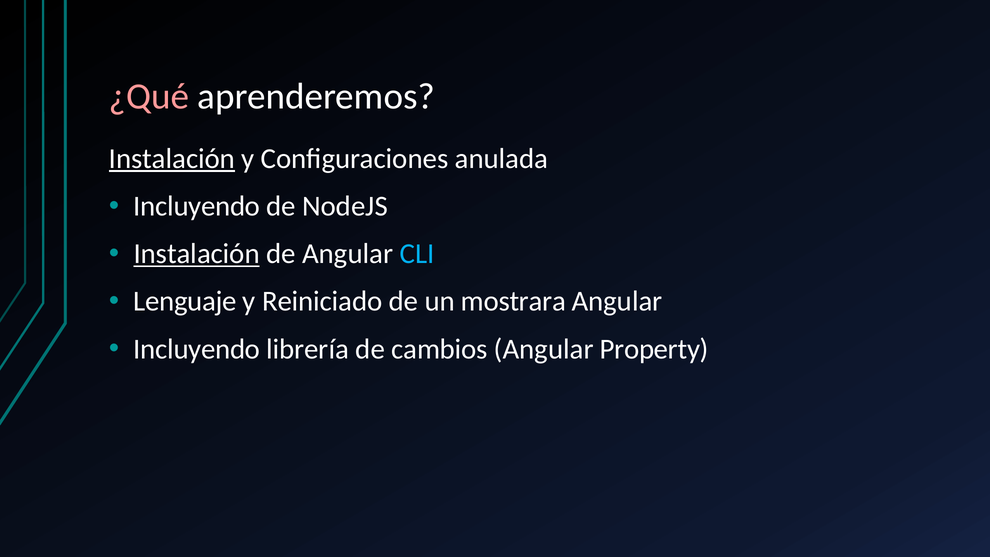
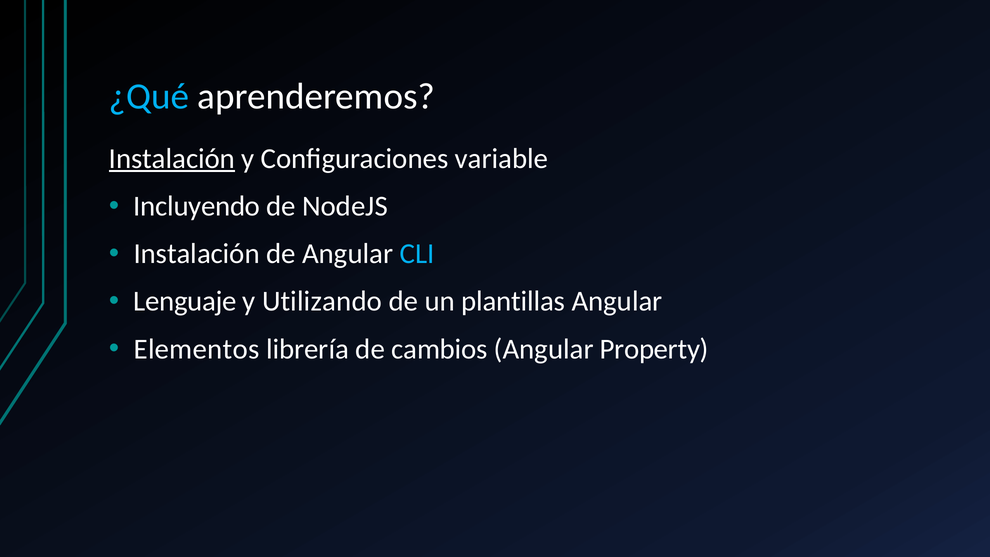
¿Qué colour: pink -> light blue
anulada: anulada -> variable
Instalación at (197, 254) underline: present -> none
Reiniciado: Reiniciado -> Utilizando
mostrara: mostrara -> plantillas
Incluyendo at (197, 349): Incluyendo -> Elementos
